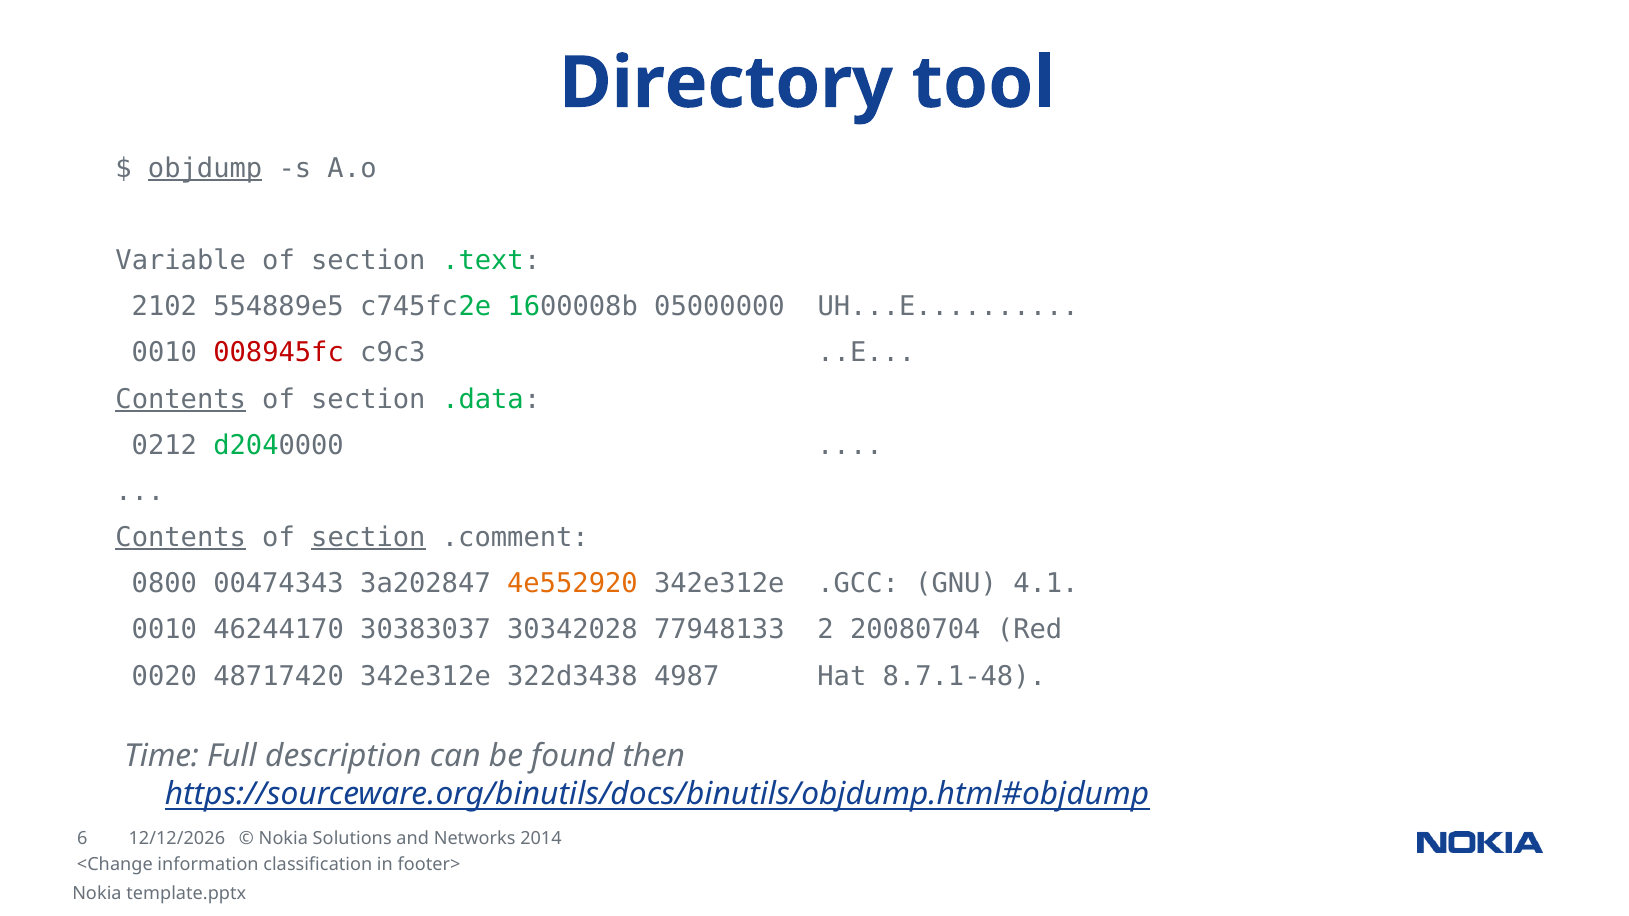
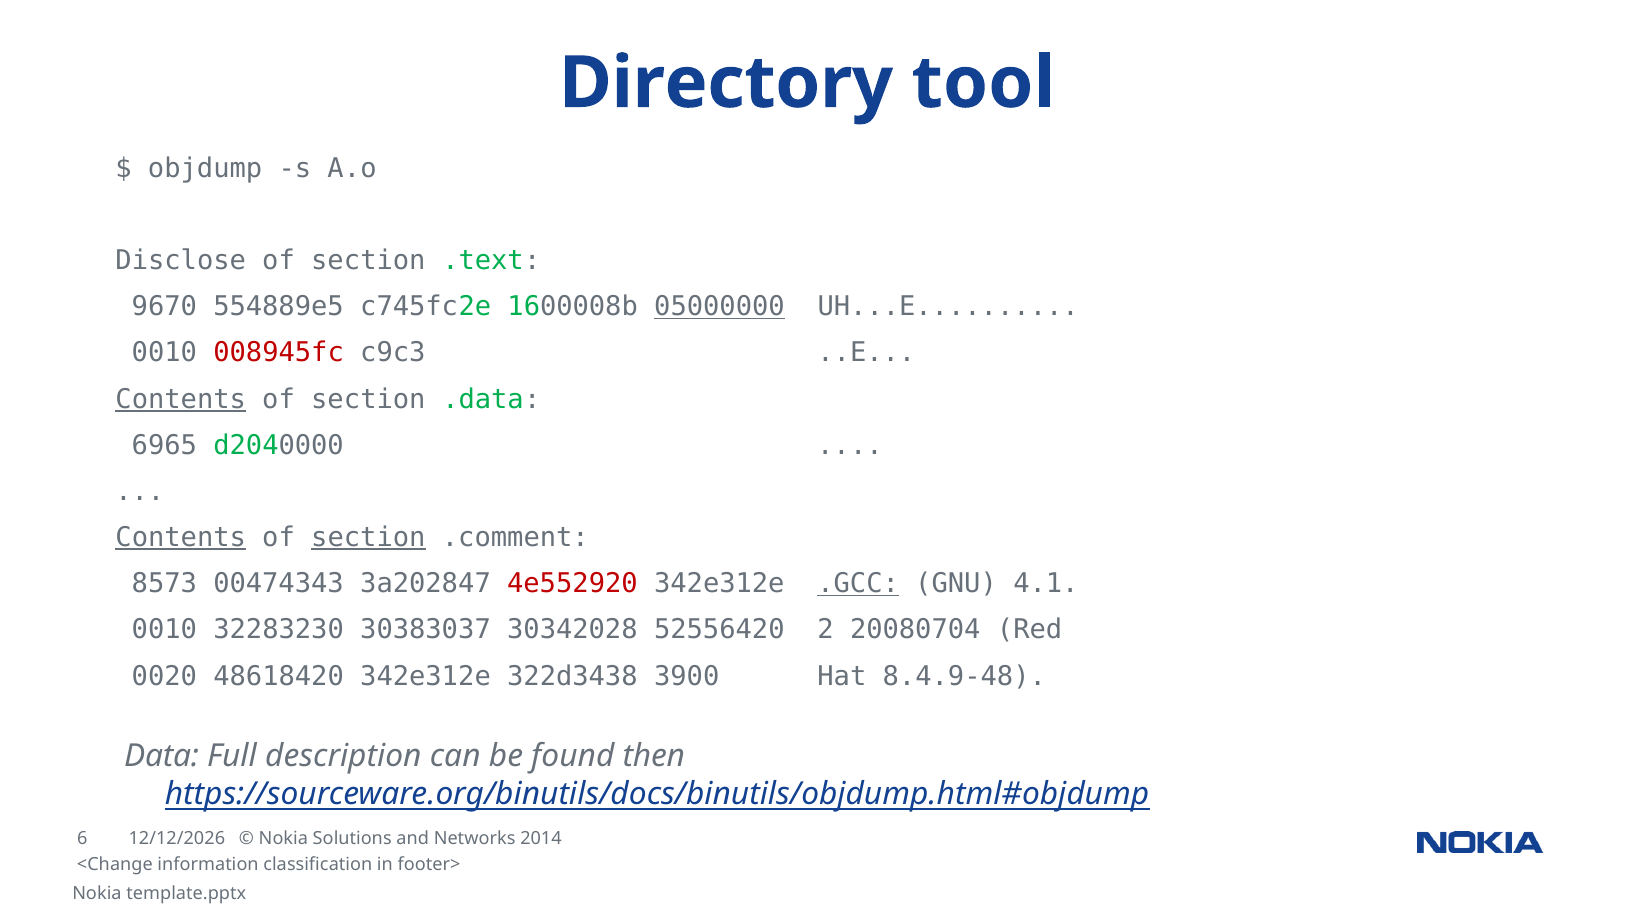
objdump underline: present -> none
Variable: Variable -> Disclose
2102: 2102 -> 9670
05000000 underline: none -> present
0212: 0212 -> 6965
0800: 0800 -> 8573
4e552920 colour: orange -> red
.GCC underline: none -> present
46244170: 46244170 -> 32283230
77948133: 77948133 -> 52556420
48717420: 48717420 -> 48618420
4987: 4987 -> 3900
8.7.1-48: 8.7.1-48 -> 8.4.9-48
Time: Time -> Data
